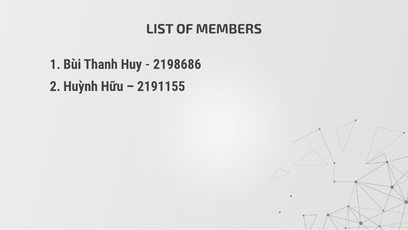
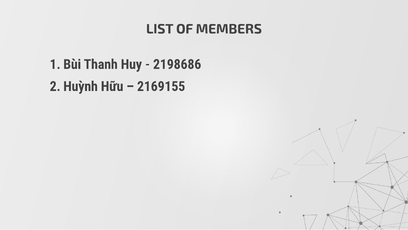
2191155: 2191155 -> 2169155
